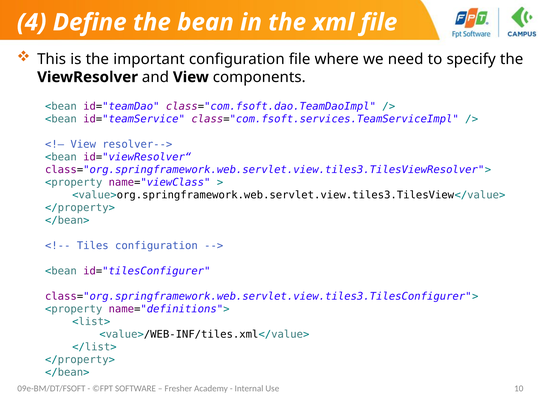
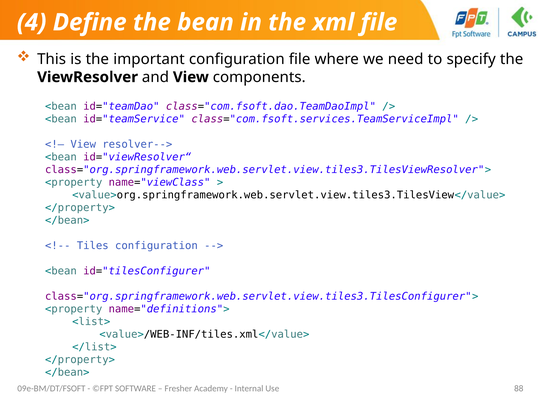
10: 10 -> 88
